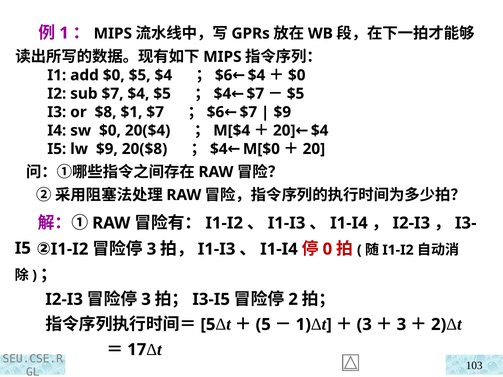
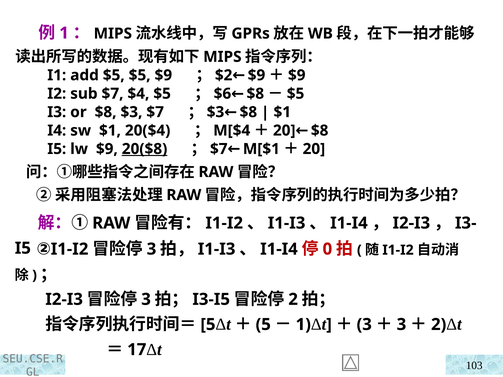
add $0: $0 -> $5
$5 $4: $4 -> $9
$6 at (224, 75): $6 -> $2
$4 at (256, 75): $4 -> $9
$0 at (297, 75): $0 -> $9
$4 at (222, 94): $4 -> $6
$7 at (255, 94): $7 -> $8
$8 $1: $1 -> $3
$6 at (215, 112): $6 -> $3
$7 at (248, 112): $7 -> $8
$9 at (282, 112): $9 -> $1
sw $0: $0 -> $1
$4 at (320, 131): $4 -> $8
$0 at (271, 149): $0 -> $1
20($8 underline: none -> present
$4 at (219, 149): $4 -> $7
